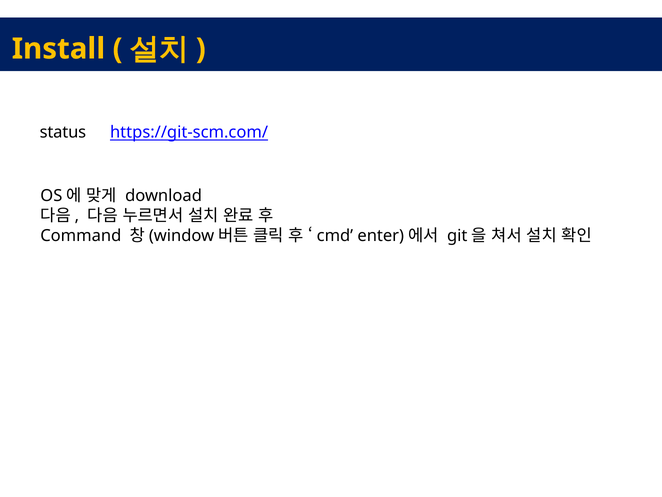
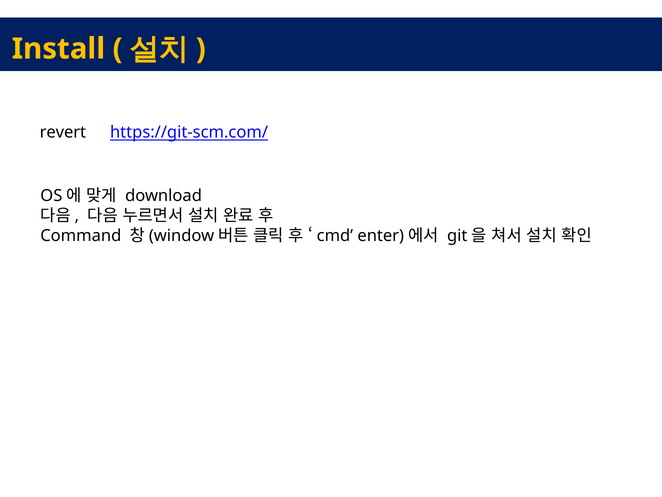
status: status -> revert
